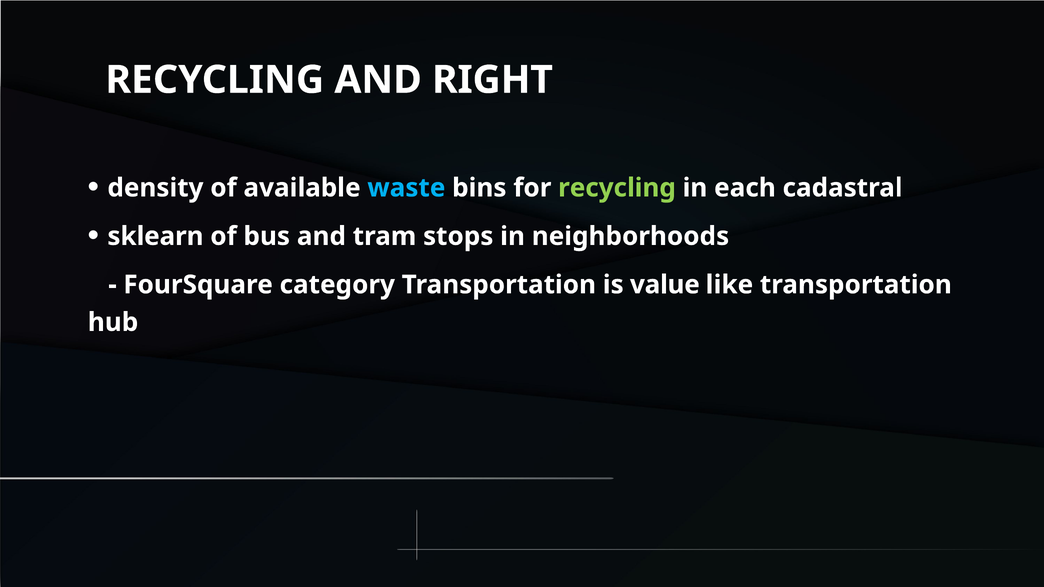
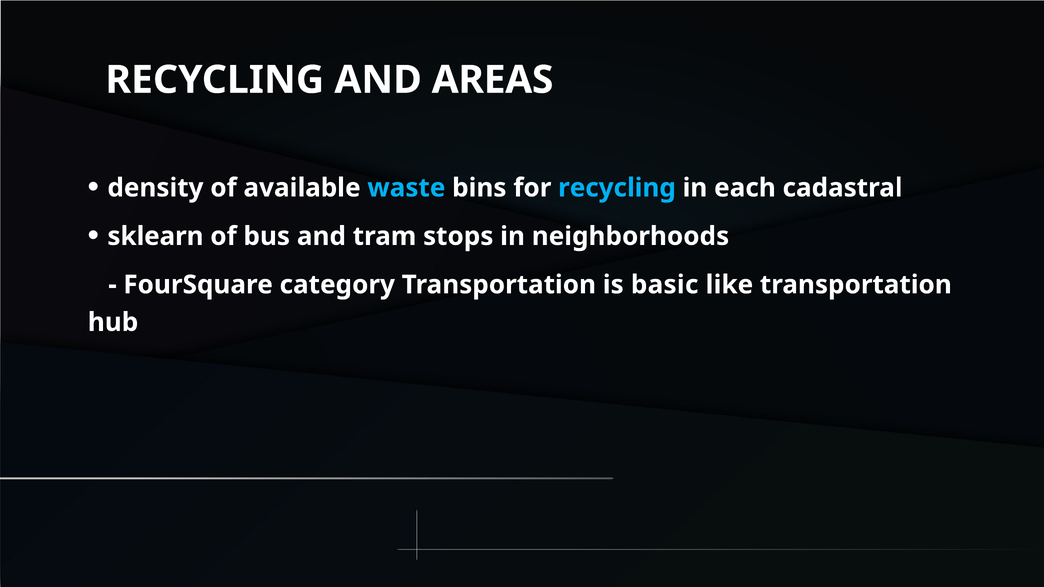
RIGHT: RIGHT -> AREAS
recycling at (617, 188) colour: light green -> light blue
value: value -> basic
